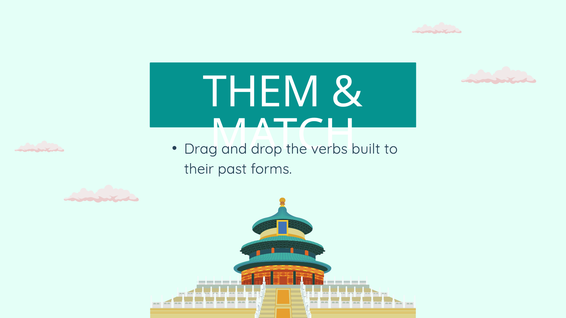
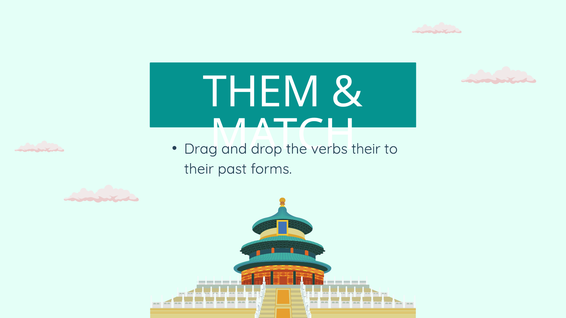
built at (366, 149): built -> their
